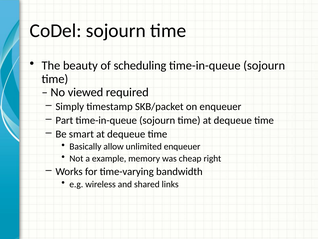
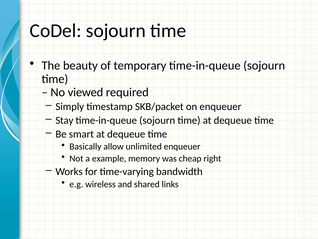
scheduling: scheduling -> temporary
Part: Part -> Stay
